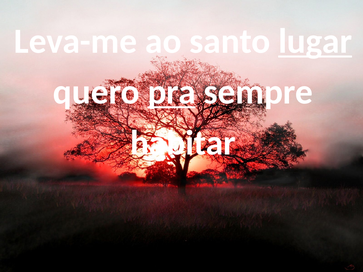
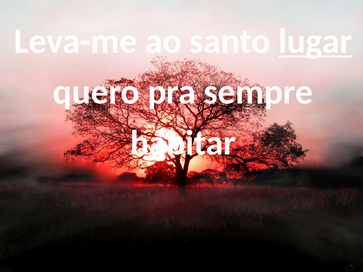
pra underline: present -> none
